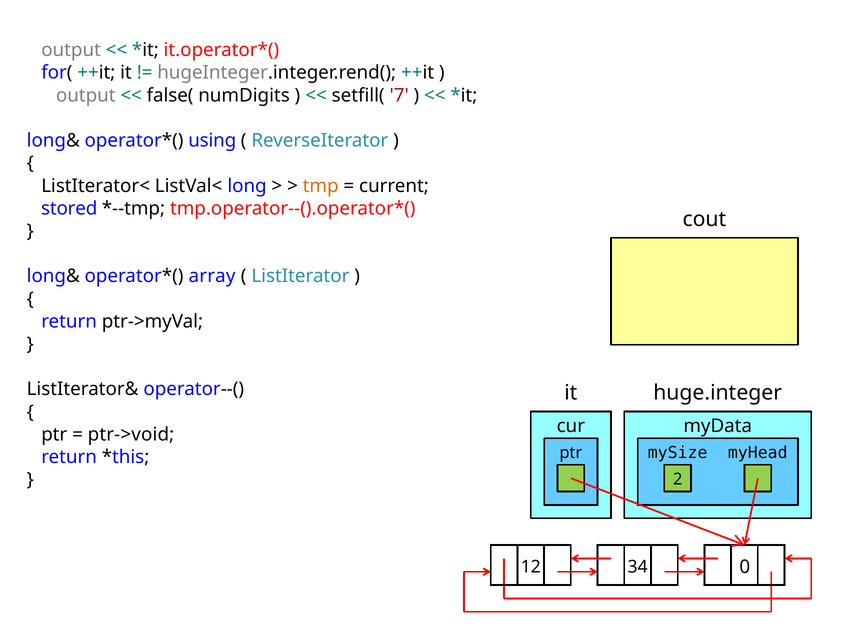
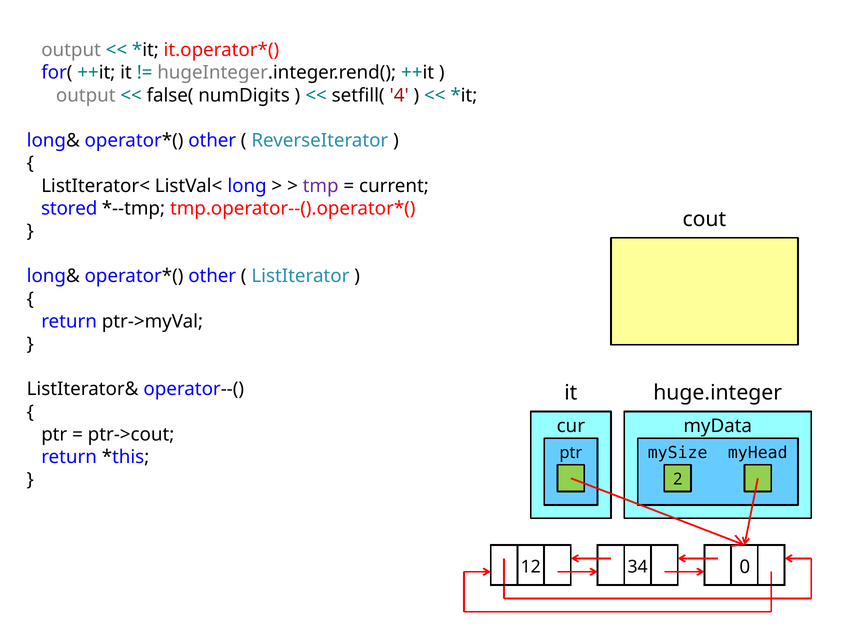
7: 7 -> 4
using at (212, 141): using -> other
tmp colour: orange -> purple
array at (212, 276): array -> other
ptr->void: ptr->void -> ptr->cout
